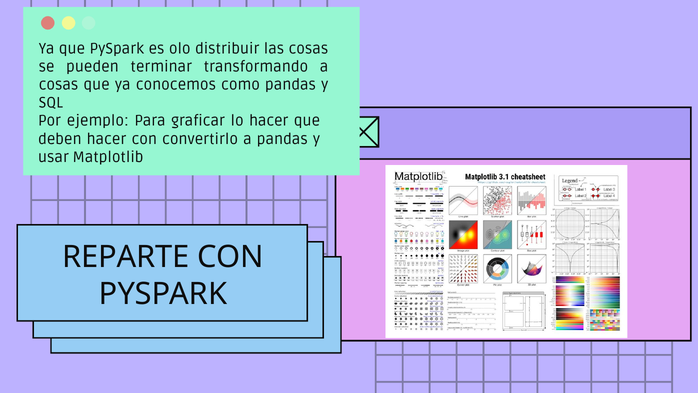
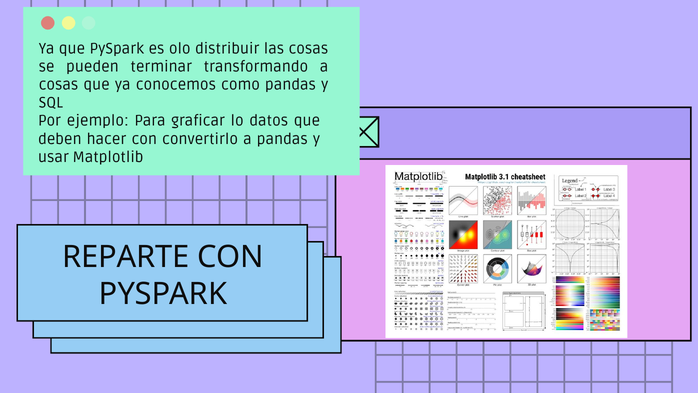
lo hacer: hacer -> datos
